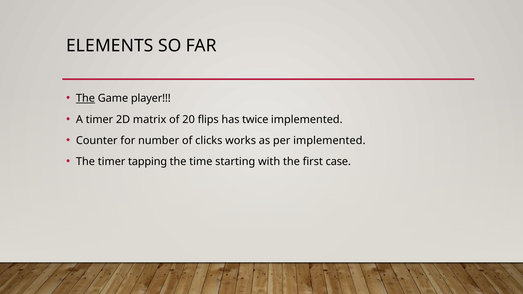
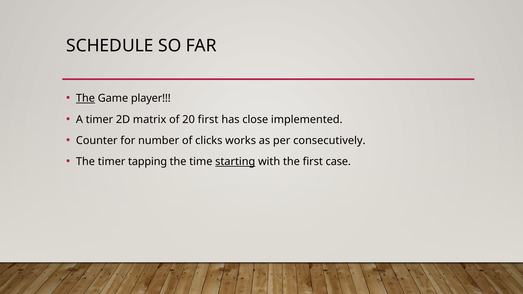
ELEMENTS: ELEMENTS -> SCHEDULE
20 flips: flips -> first
twice: twice -> close
per implemented: implemented -> consecutively
starting underline: none -> present
